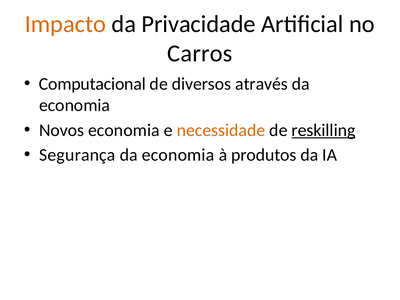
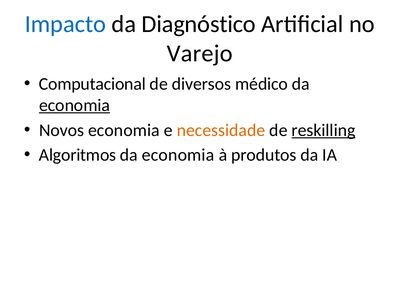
Impacto colour: orange -> blue
Privacidade: Privacidade -> Diagnóstico
Carros: Carros -> Varejo
através: através -> médico
economia at (75, 105) underline: none -> present
Segurança: Segurança -> Algoritmos
